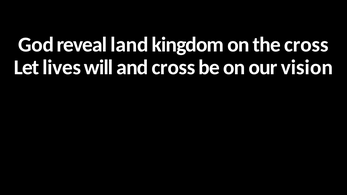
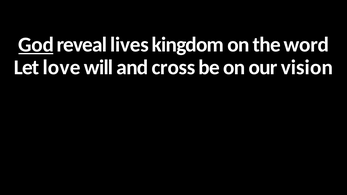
God underline: none -> present
land: land -> lives
the cross: cross -> word
lives: lives -> love
